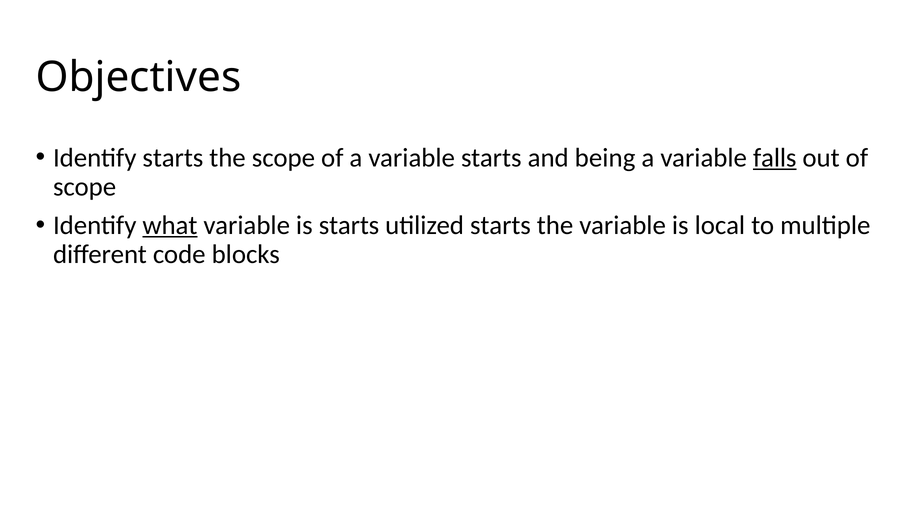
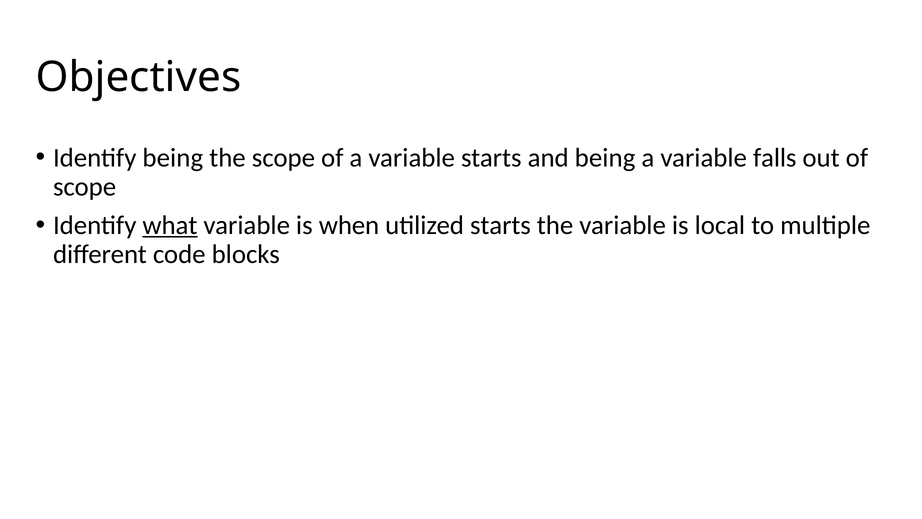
Identify starts: starts -> being
falls underline: present -> none
is starts: starts -> when
